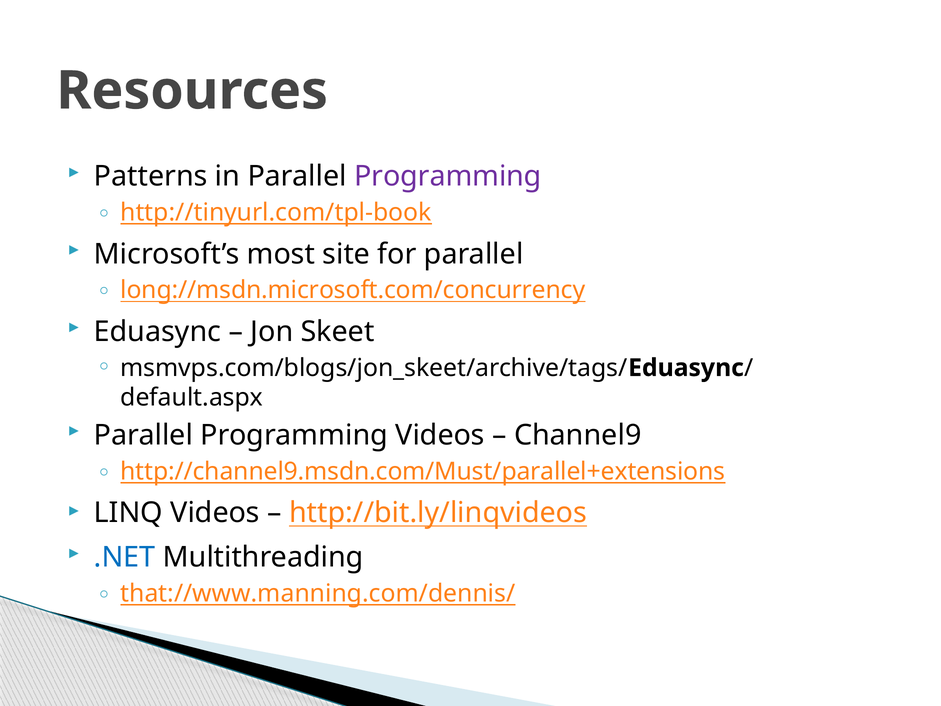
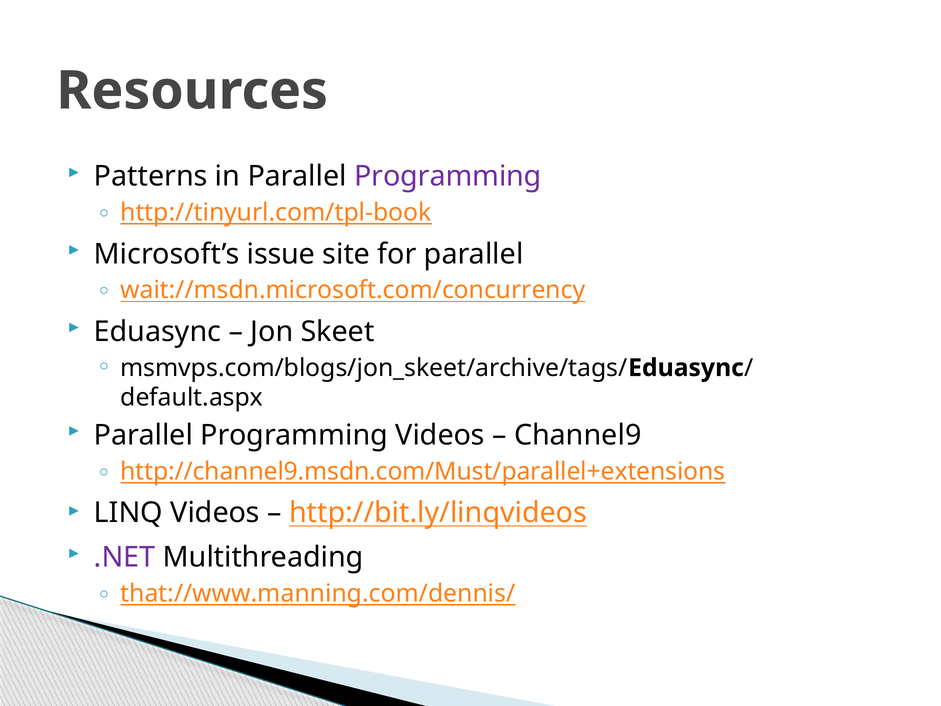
most: most -> issue
long://msdn.microsoft.com/concurrency: long://msdn.microsoft.com/concurrency -> wait://msdn.microsoft.com/concurrency
.NET colour: blue -> purple
